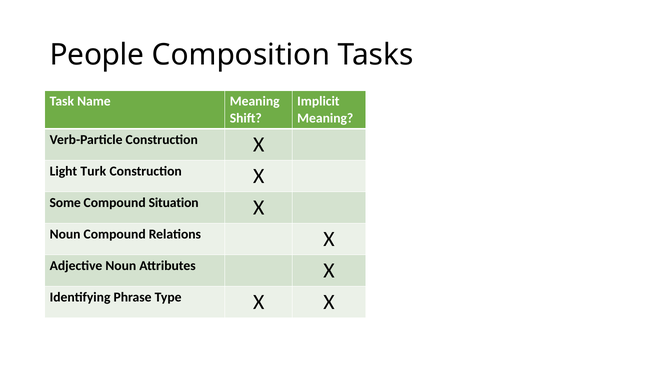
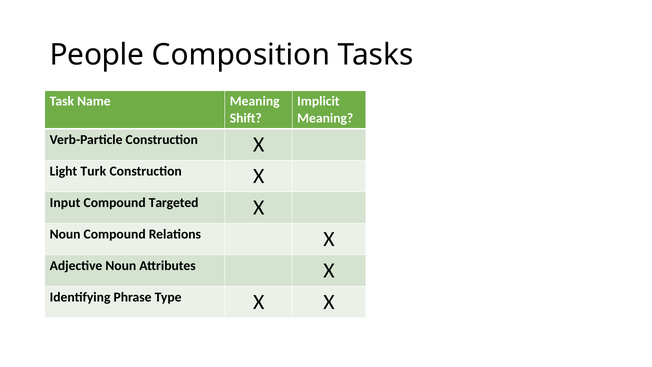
Some: Some -> Input
Situation: Situation -> Targeted
